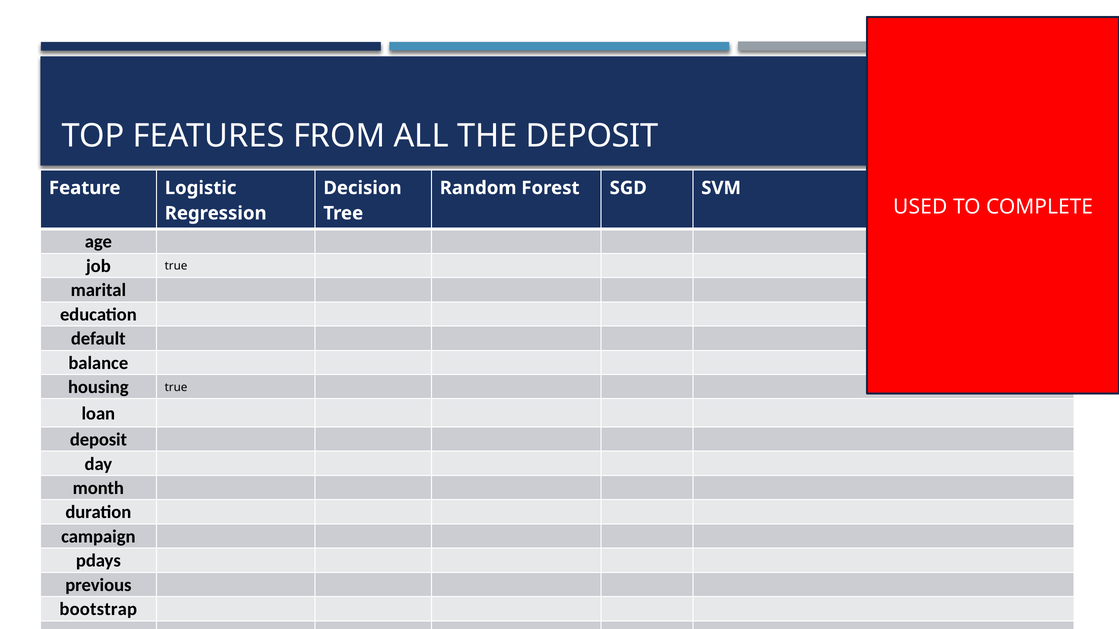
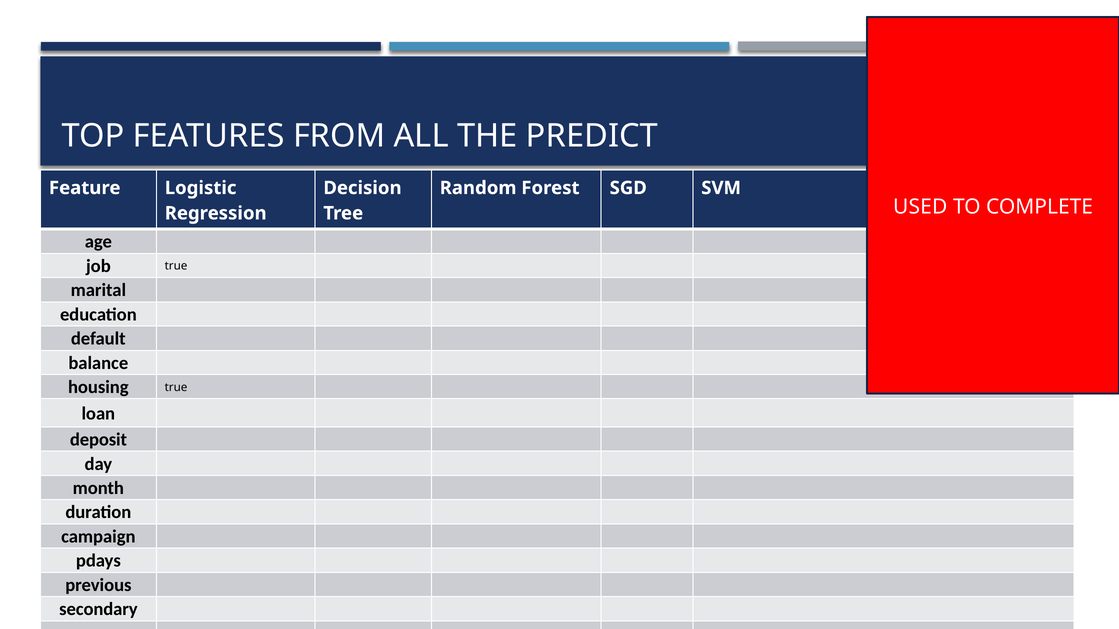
THE DEPOSIT: DEPOSIT -> PREDICT
bootstrap: bootstrap -> secondary
